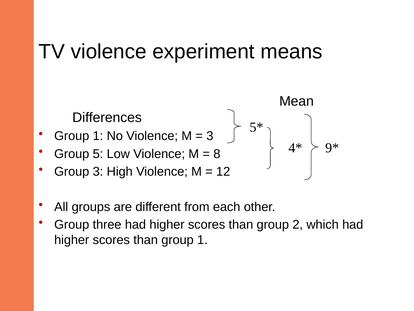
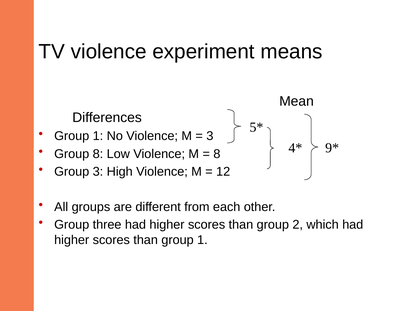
Group 5: 5 -> 8
